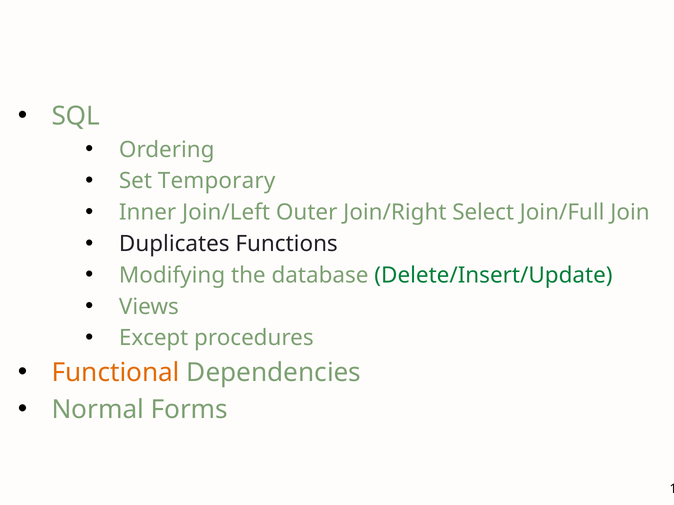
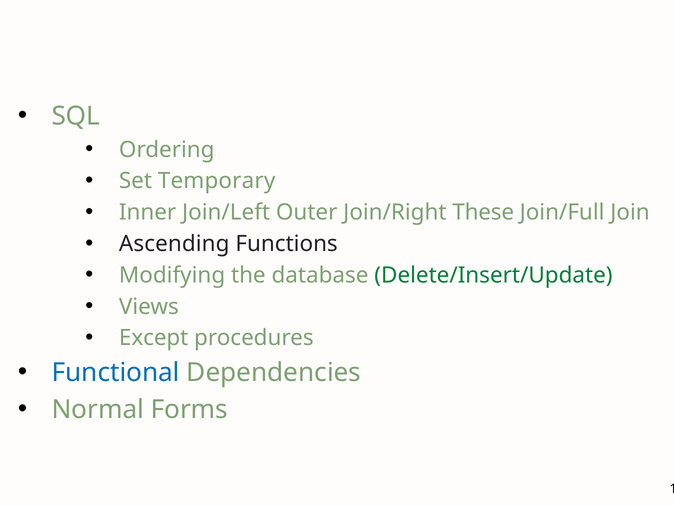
Select: Select -> These
Duplicates: Duplicates -> Ascending
Functional colour: orange -> blue
